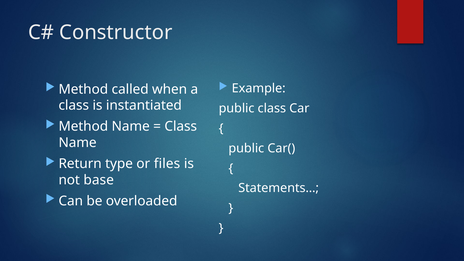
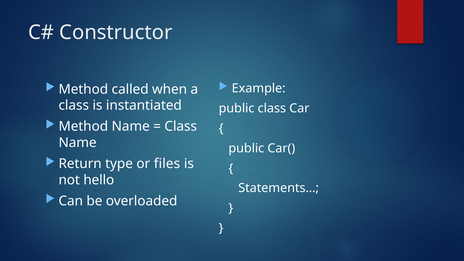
base: base -> hello
